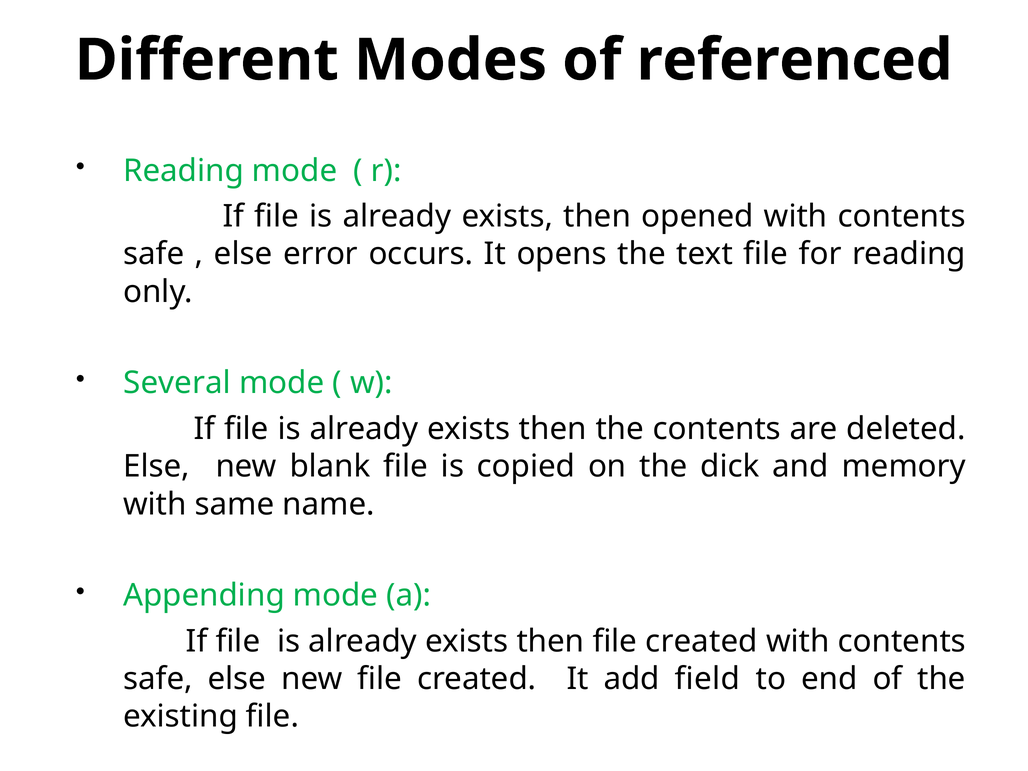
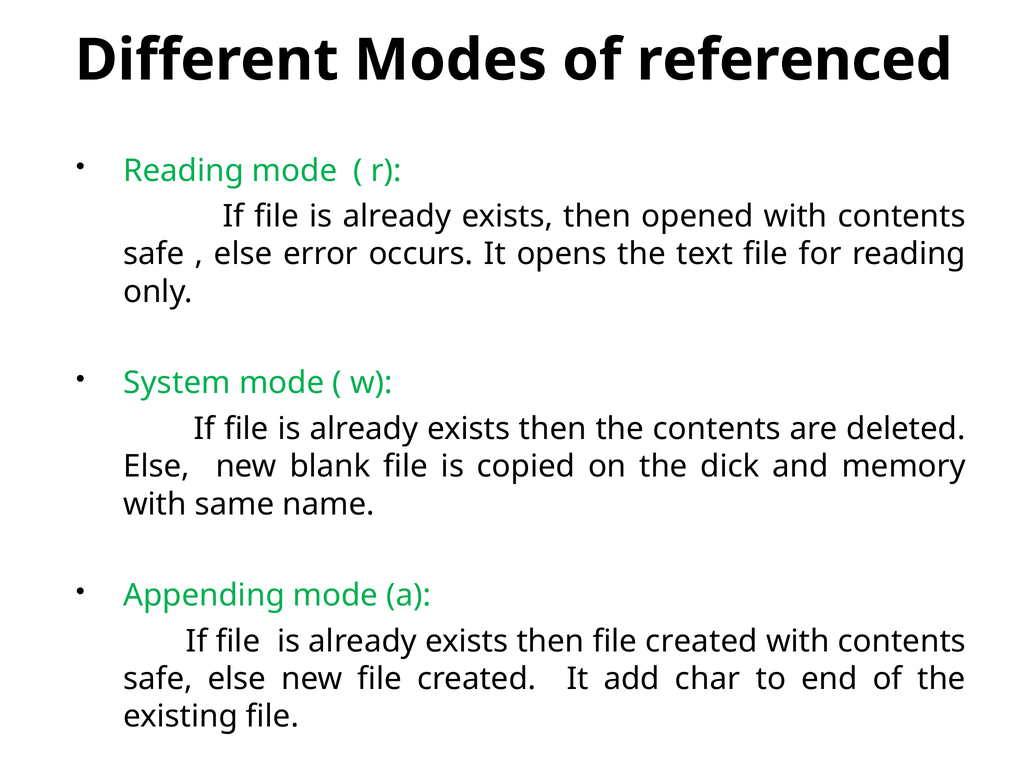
Several: Several -> System
field: field -> char
